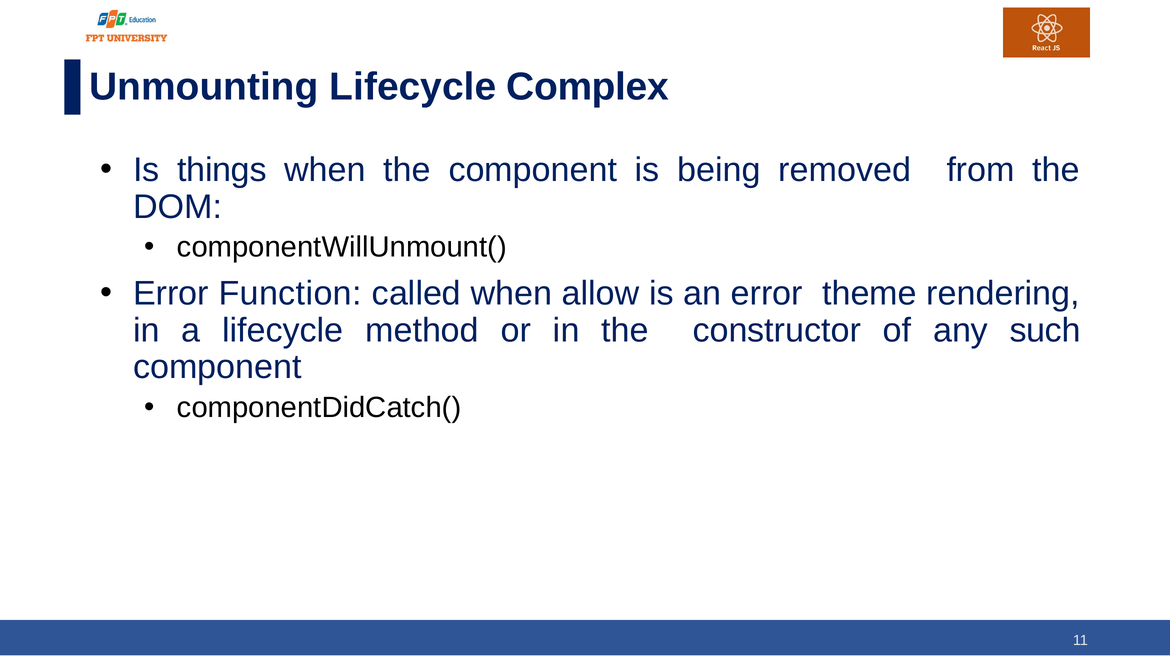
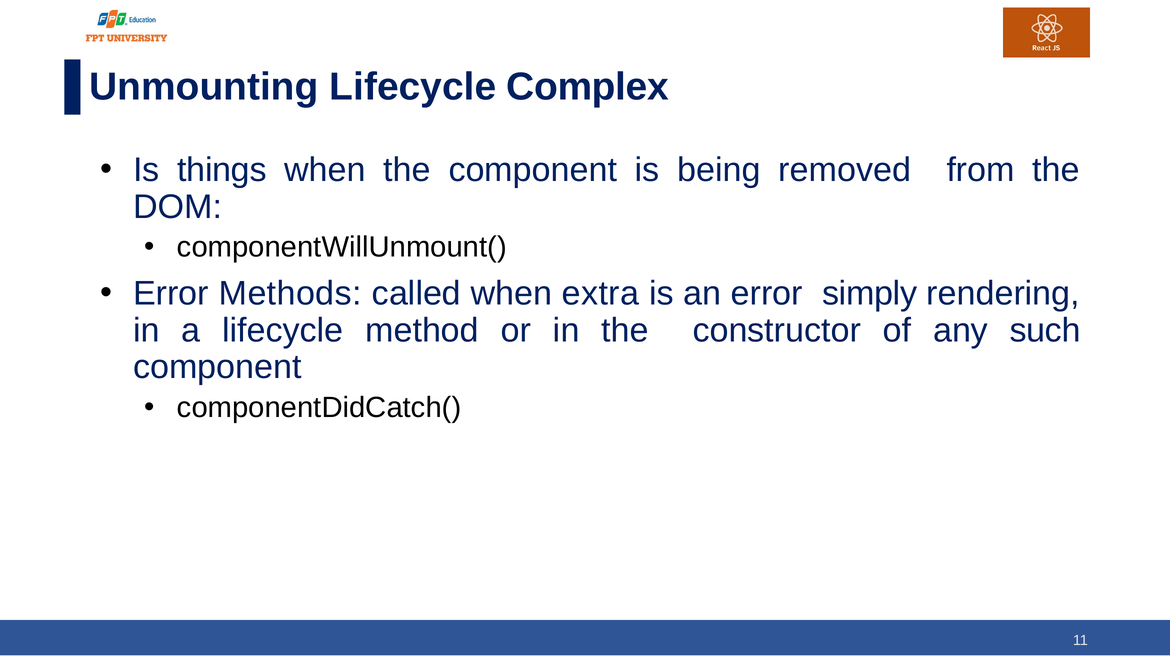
Function: Function -> Methods
allow: allow -> extra
theme: theme -> simply
